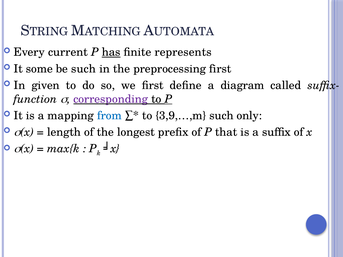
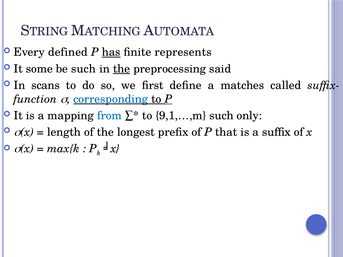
current: current -> defined
the at (122, 69) underline: none -> present
preprocessing first: first -> said
given: given -> scans
diagram: diagram -> matches
corresponding colour: purple -> blue
3,9,…,m: 3,9,…,m -> 9,1,…,m
